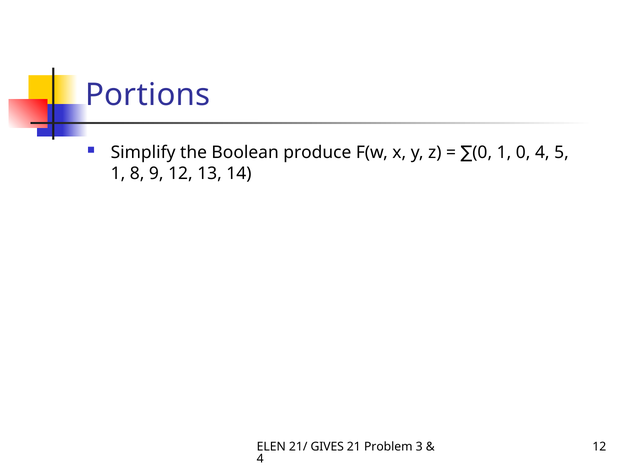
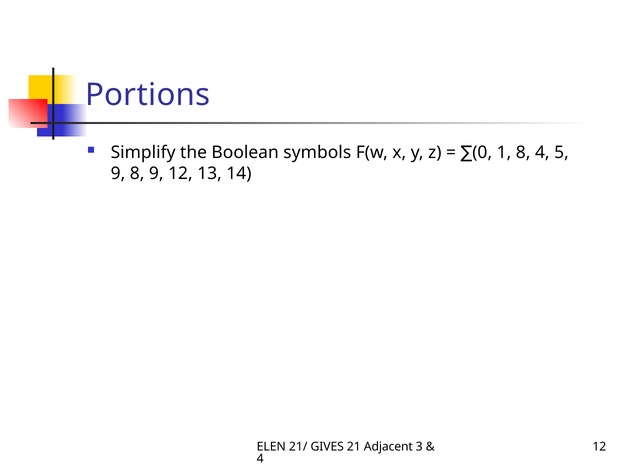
produce: produce -> symbols
1 0: 0 -> 8
1 at (118, 174): 1 -> 9
Problem: Problem -> Adjacent
